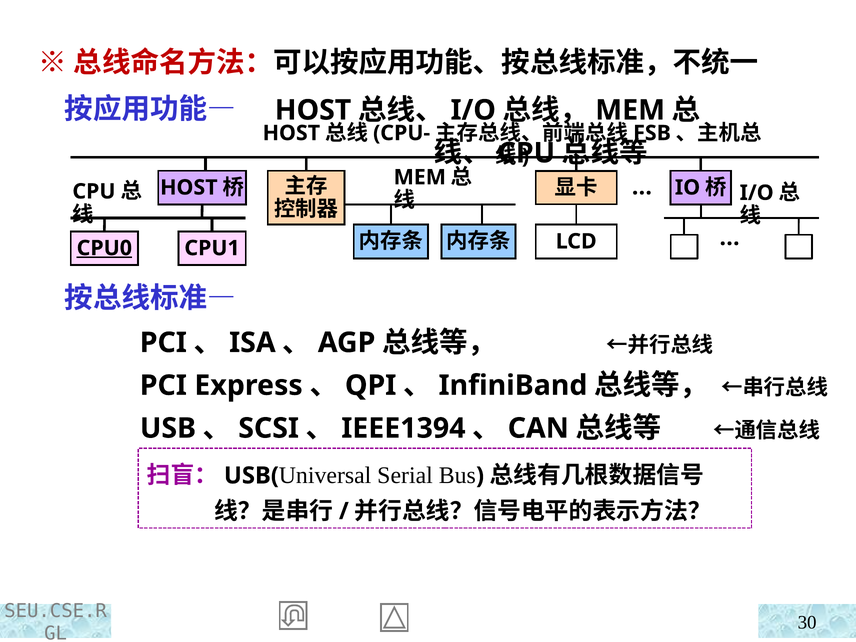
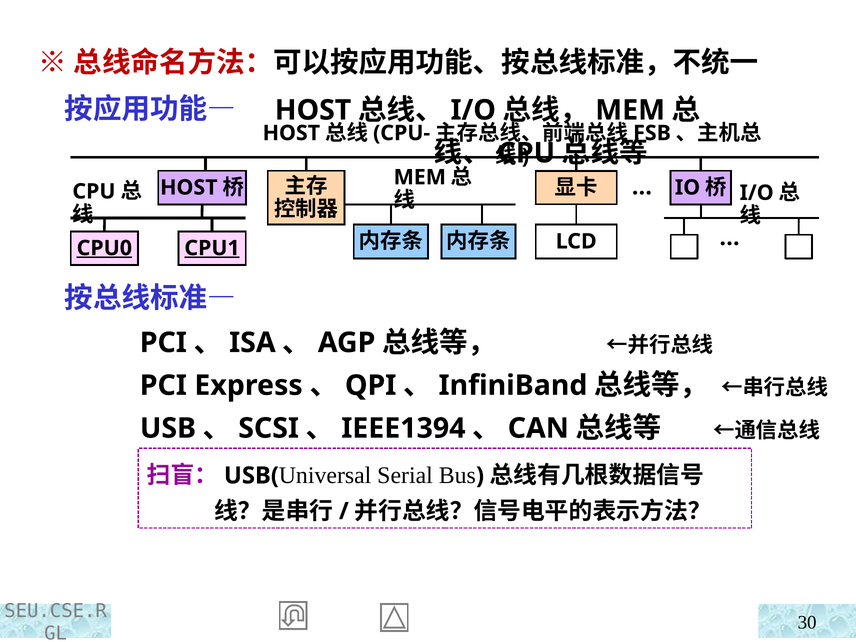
CPU1 underline: none -> present
